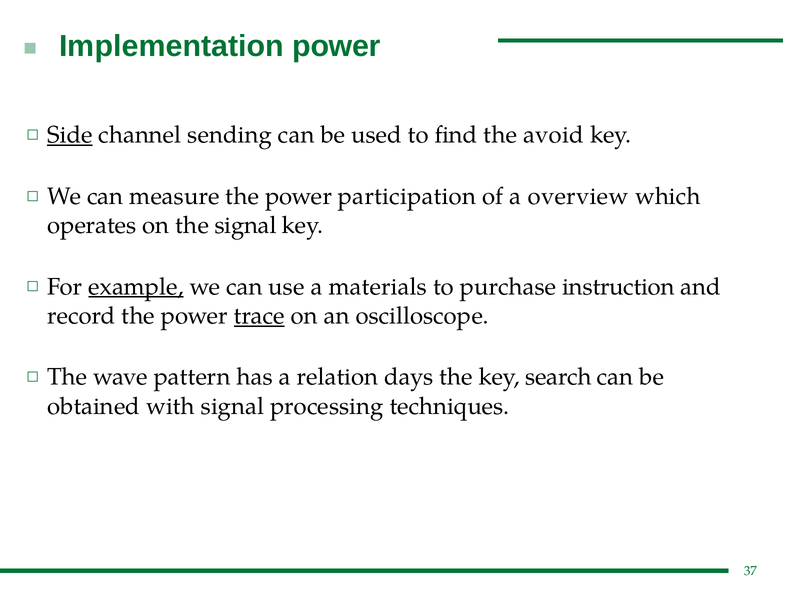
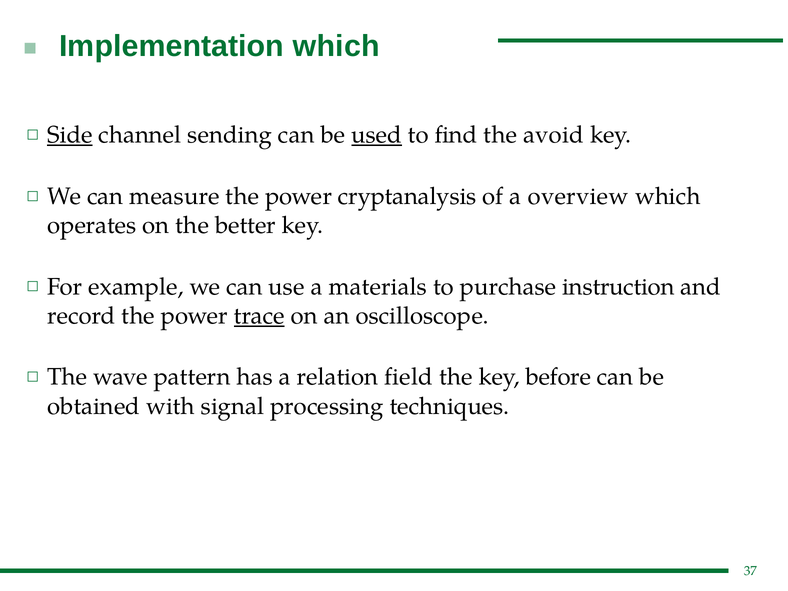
Implementation power: power -> which
used underline: none -> present
participation: participation -> cryptanalysis
the signal: signal -> better
example underline: present -> none
days: days -> field
search: search -> before
